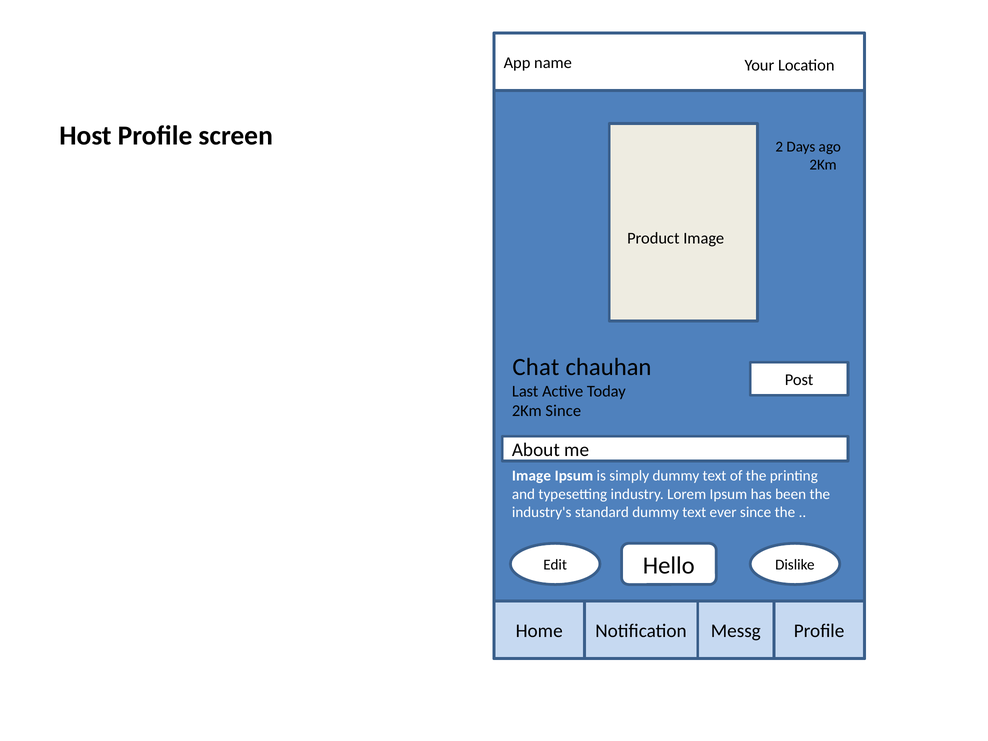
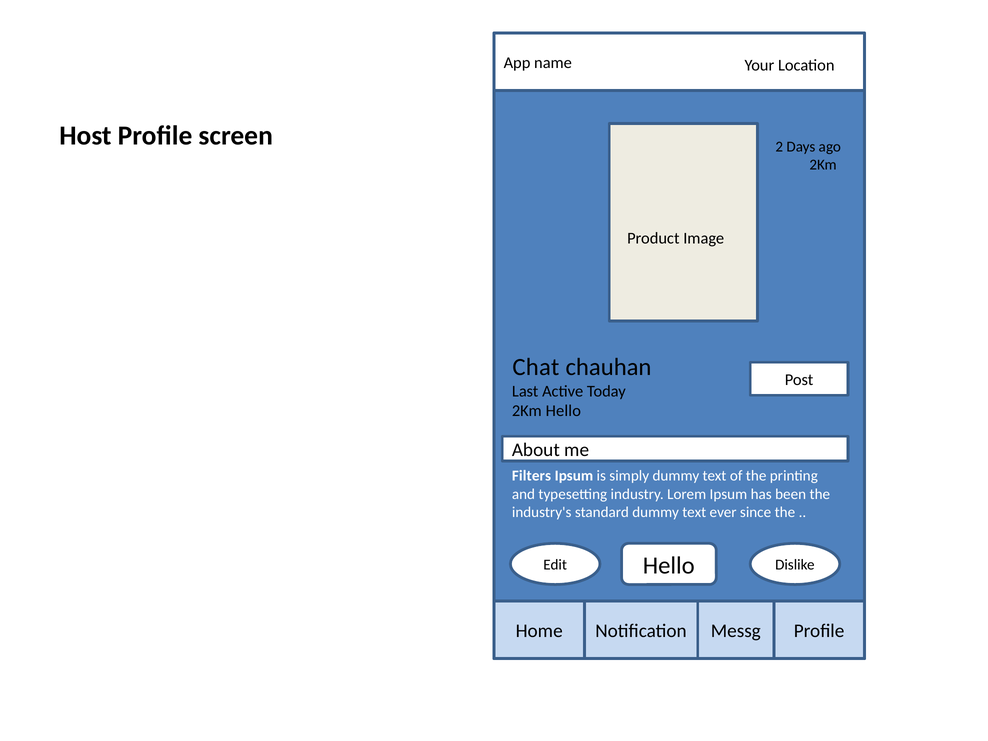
2Km Since: Since -> Hello
Image at (531, 476): Image -> Filters
